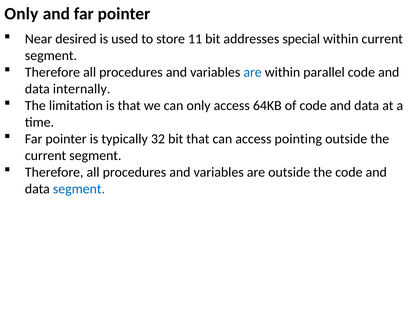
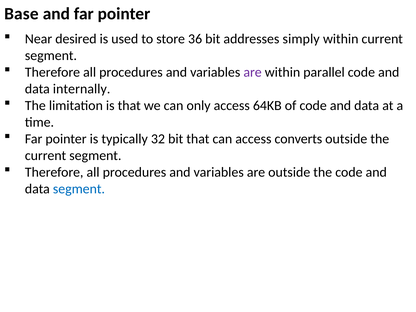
Only at (21, 14): Only -> Base
11: 11 -> 36
special: special -> simply
are at (253, 72) colour: blue -> purple
pointing: pointing -> converts
